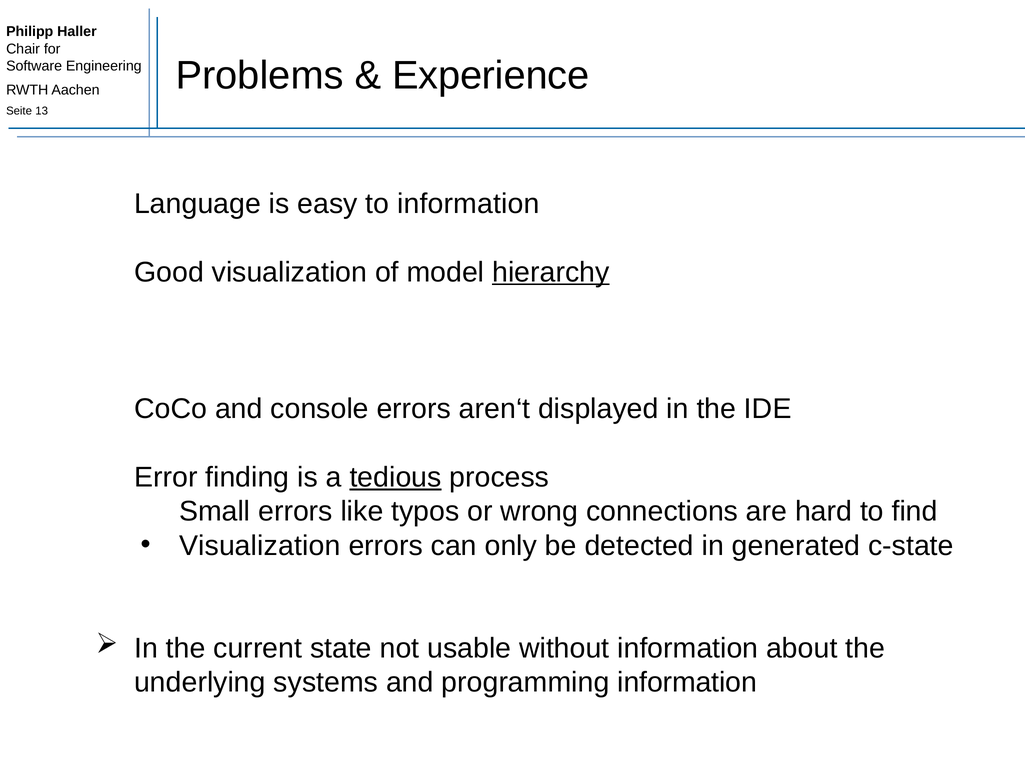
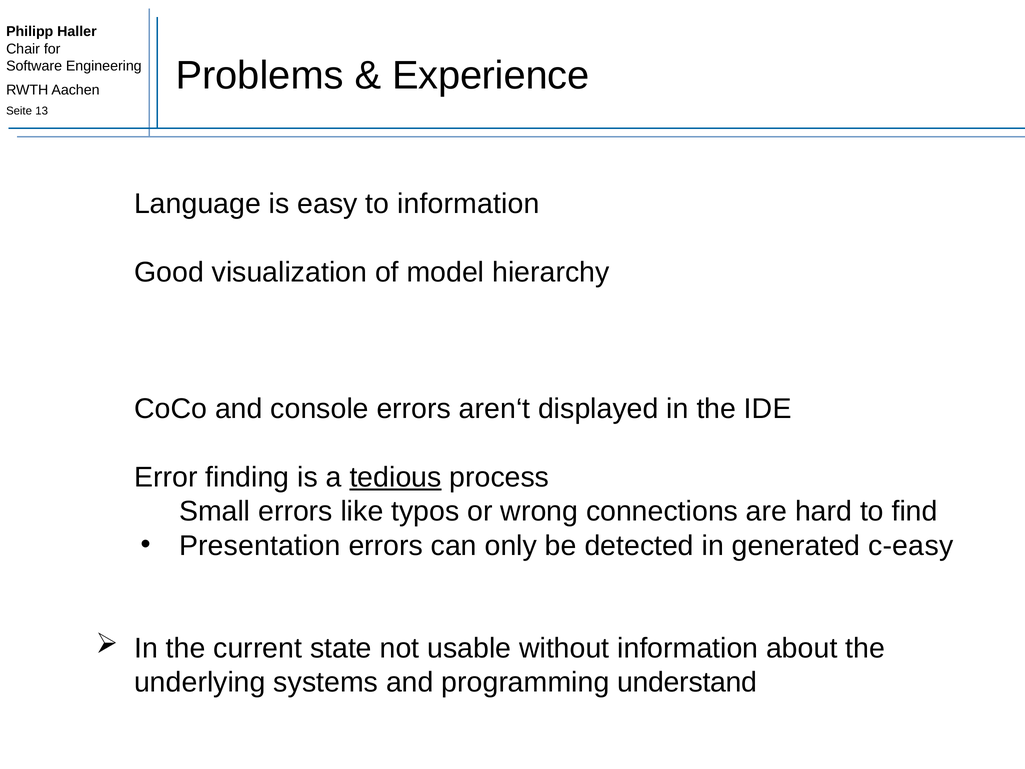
hierarchy underline: present -> none
Visualization at (260, 545): Visualization -> Presentation
c-state: c-state -> c-easy
programming information: information -> understand
